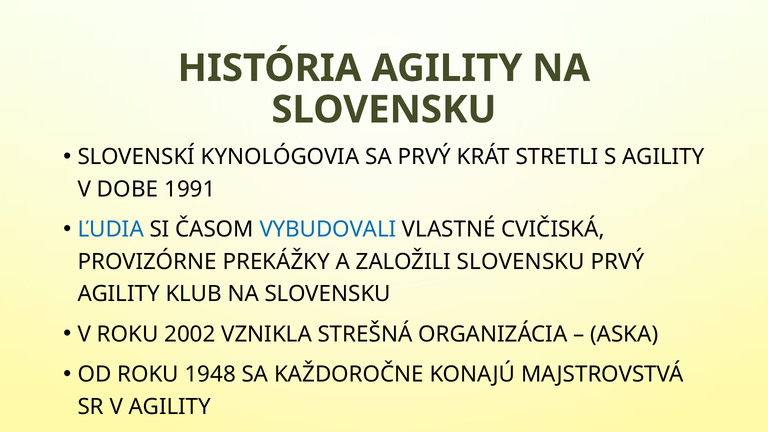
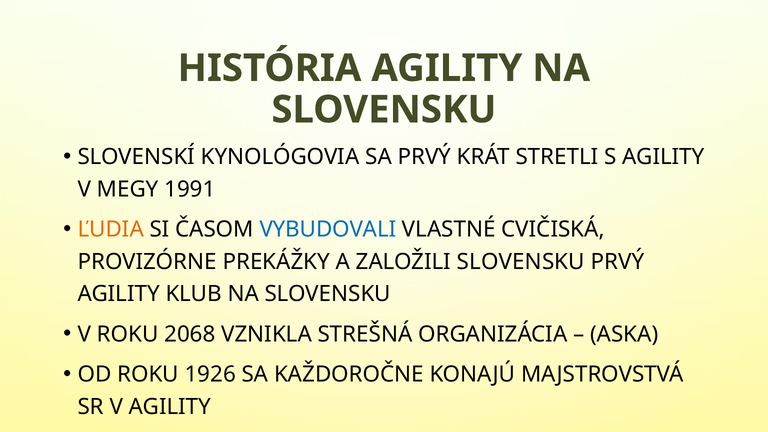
DOBE: DOBE -> MEGY
ĽUDIA colour: blue -> orange
2002: 2002 -> 2068
1948: 1948 -> 1926
